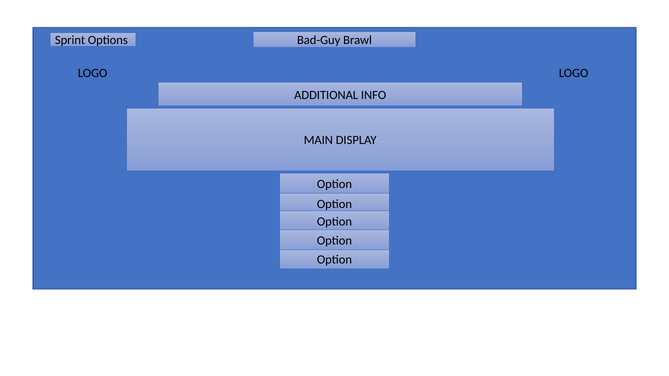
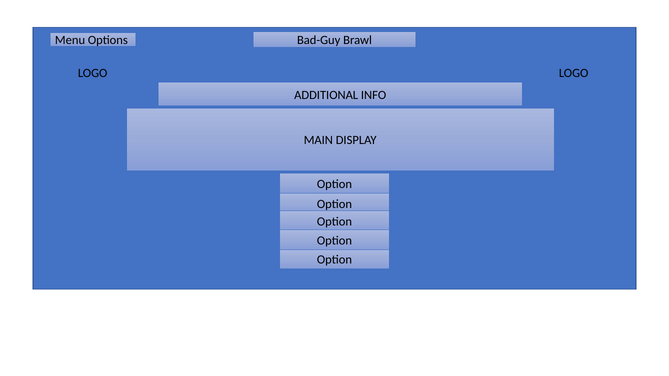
Sprint: Sprint -> Menu
